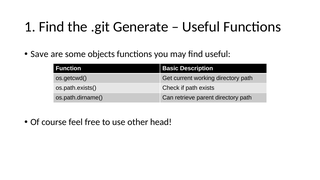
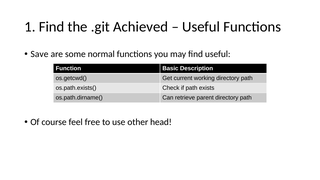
Generate: Generate -> Achieved
objects: objects -> normal
